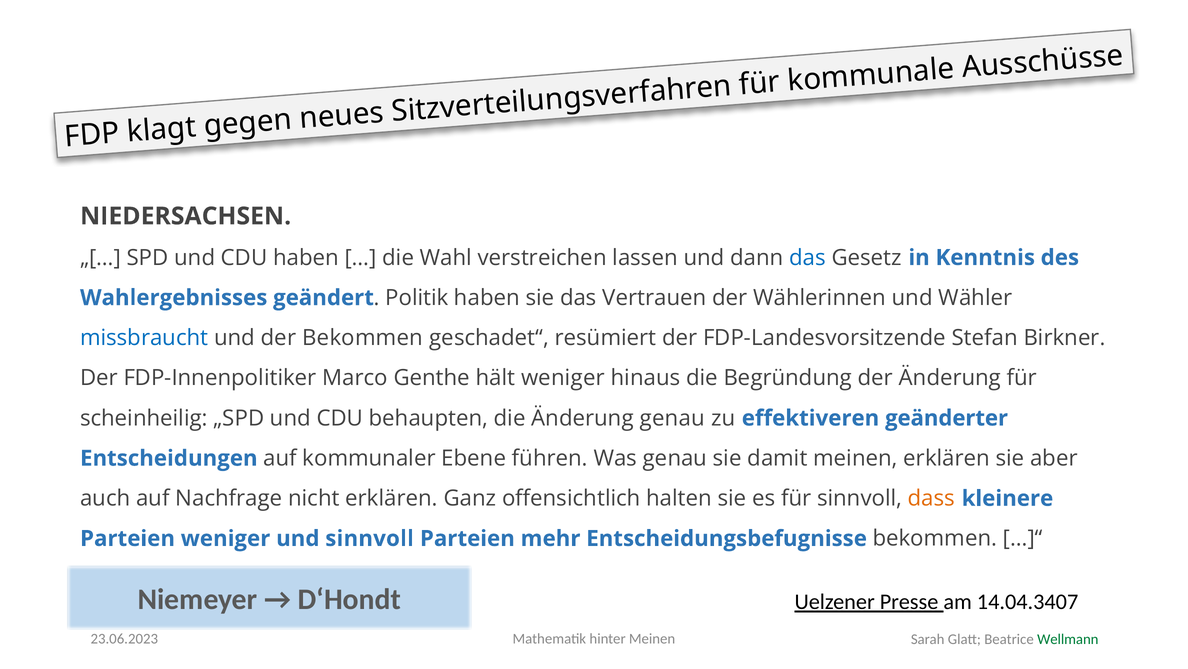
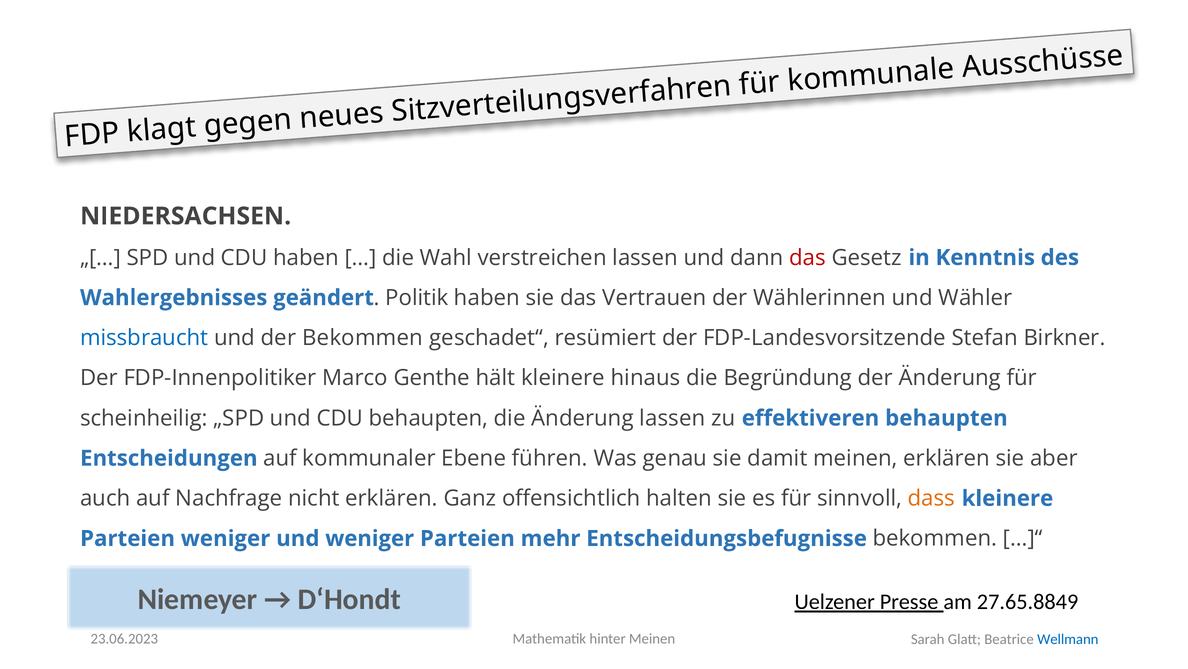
das at (808, 257) colour: blue -> red
hält weniger: weniger -> kleinere
Änderung genau: genau -> lassen
effektiveren geänderter: geänderter -> behaupten
und sinnvoll: sinnvoll -> weniger
14.04.3407: 14.04.3407 -> 27.65.8849
Wellmann colour: green -> blue
